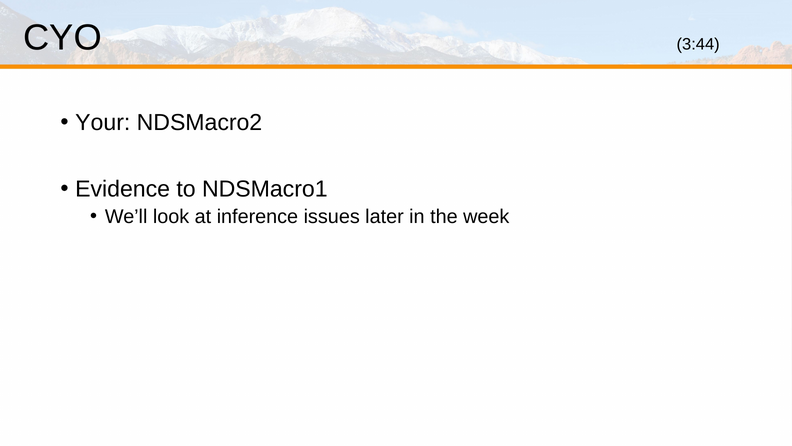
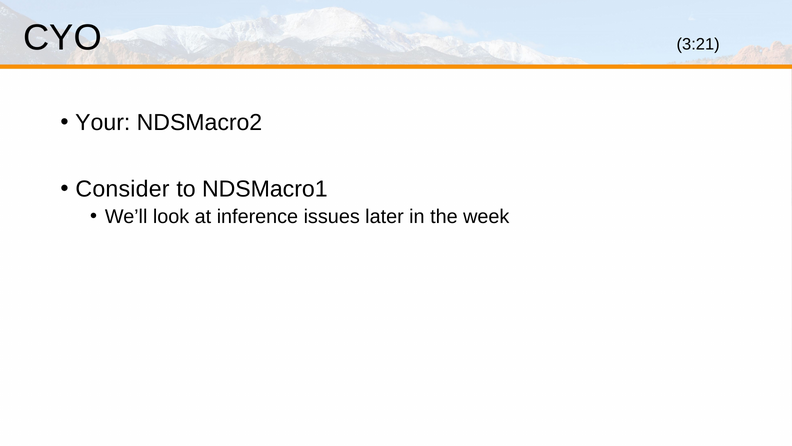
3:44: 3:44 -> 3:21
Evidence: Evidence -> Consider
